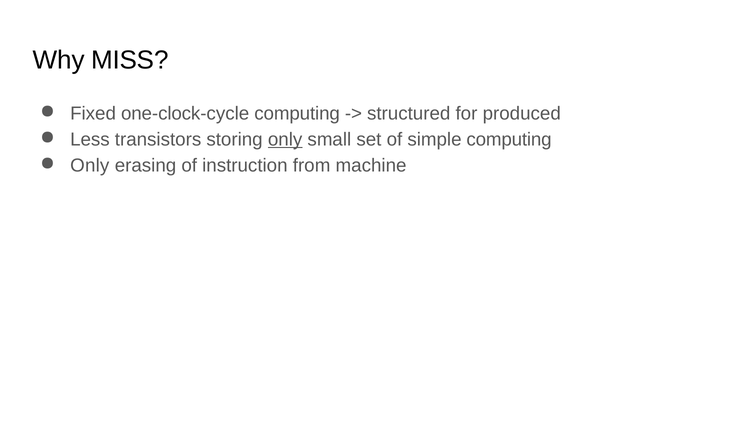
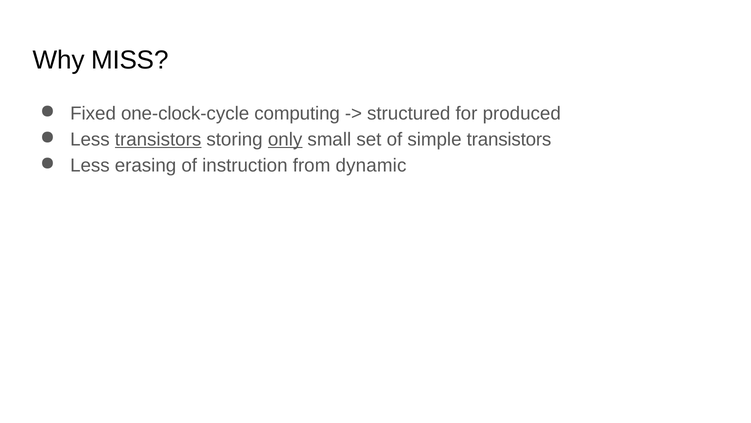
transistors at (158, 139) underline: none -> present
simple computing: computing -> transistors
Only at (90, 165): Only -> Less
machine: machine -> dynamic
